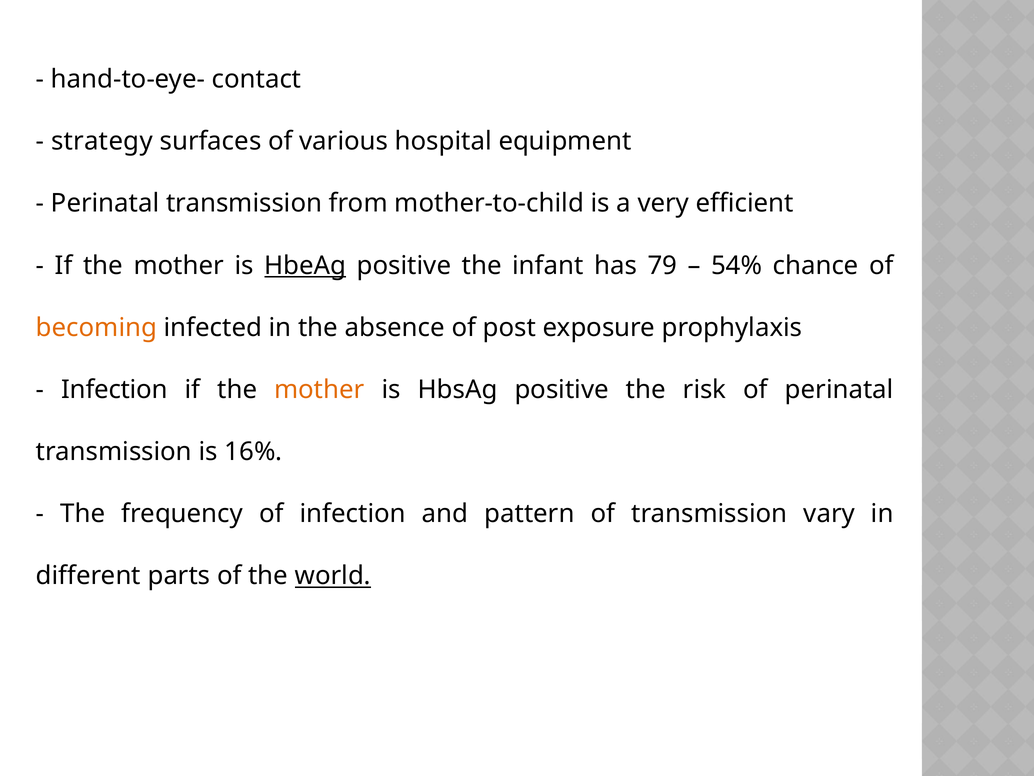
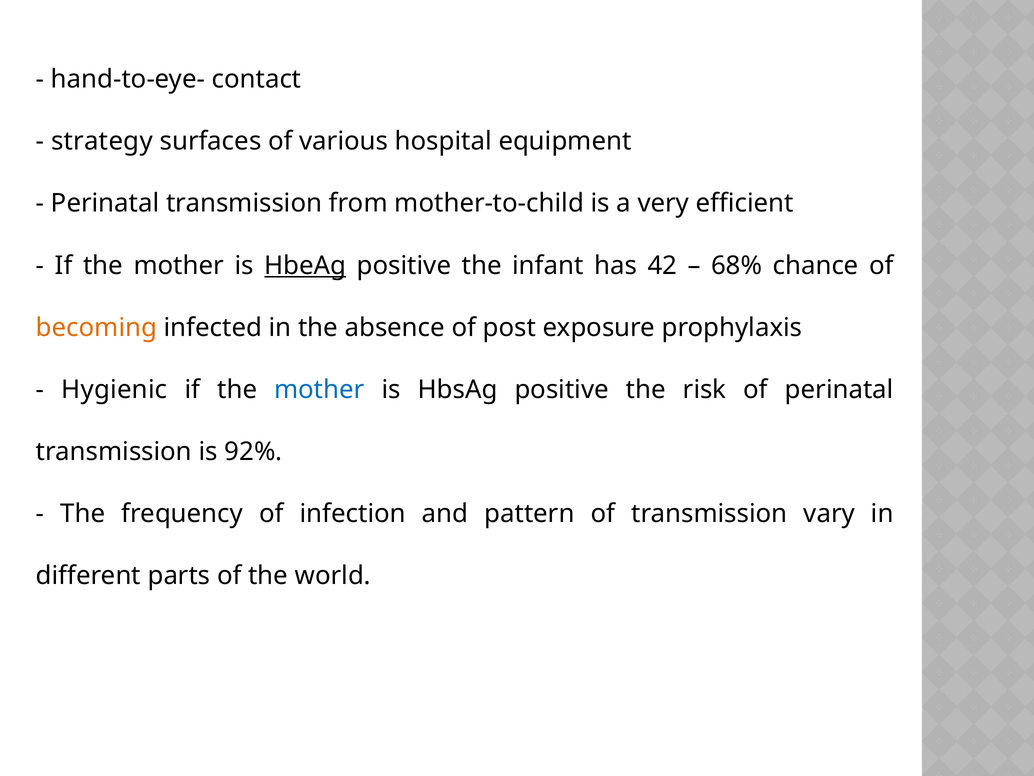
79: 79 -> 42
54%: 54% -> 68%
Infection at (115, 389): Infection -> Hygienic
mother at (319, 389) colour: orange -> blue
16%: 16% -> 92%
world underline: present -> none
